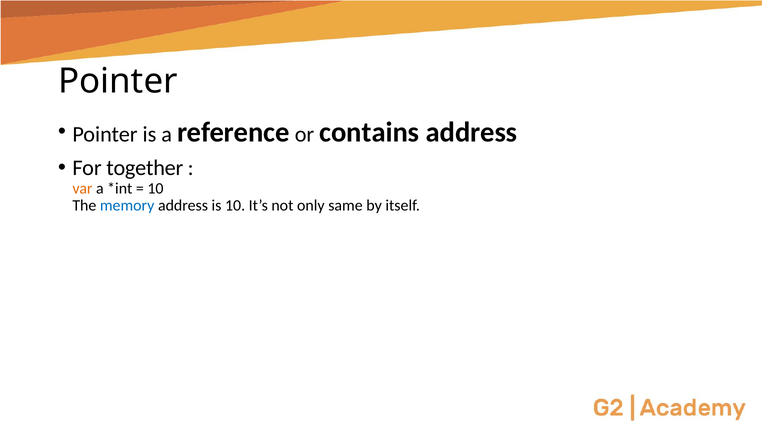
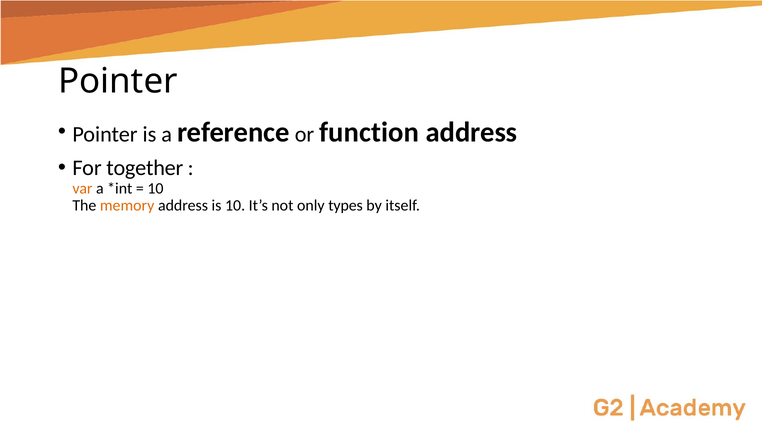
contains: contains -> function
memory colour: blue -> orange
same: same -> types
